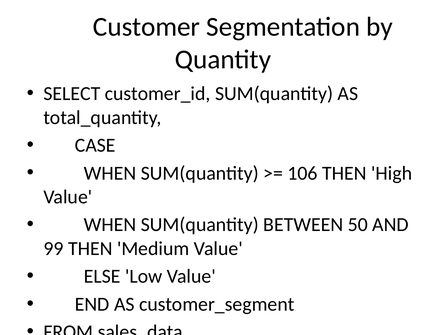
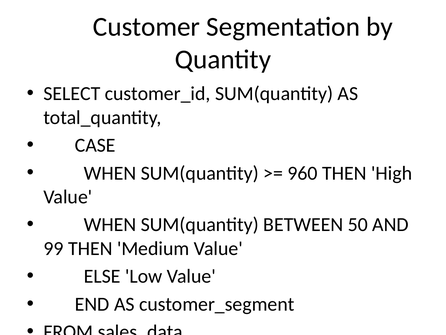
106: 106 -> 960
